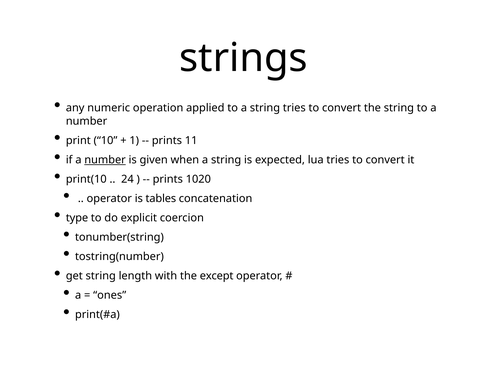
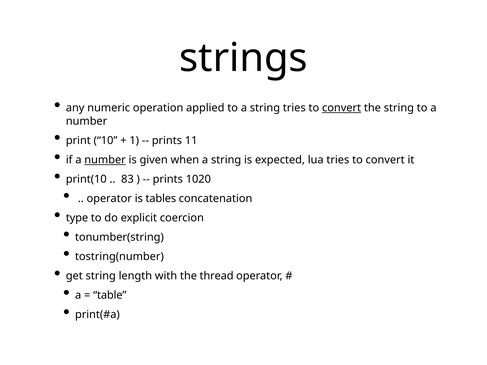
convert at (342, 108) underline: none -> present
24: 24 -> 83
except: except -> thread
ones: ones -> table
